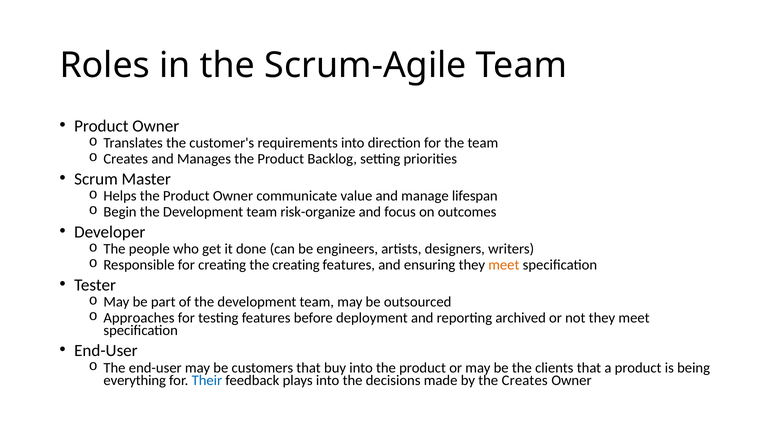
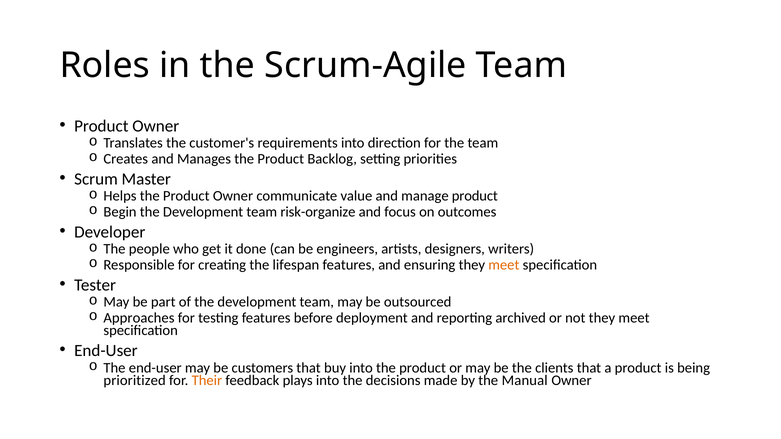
manage lifespan: lifespan -> product
the creating: creating -> lifespan
everything: everything -> prioritized
Their colour: blue -> orange
the Creates: Creates -> Manual
